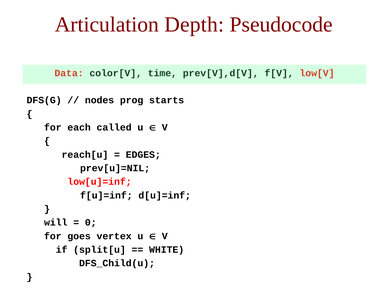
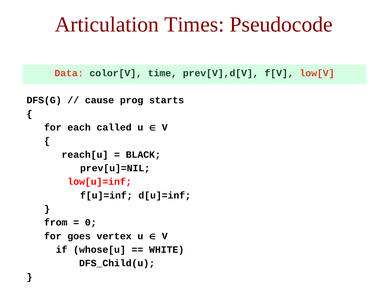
Depth: Depth -> Times
nodes: nodes -> cause
EDGES: EDGES -> BLACK
will: will -> from
split[u: split[u -> whose[u
